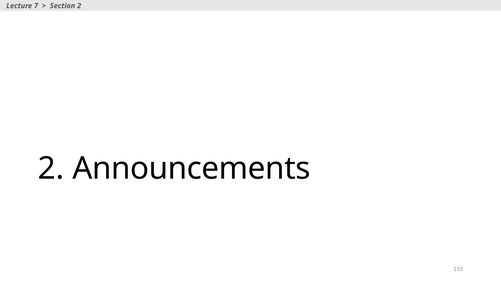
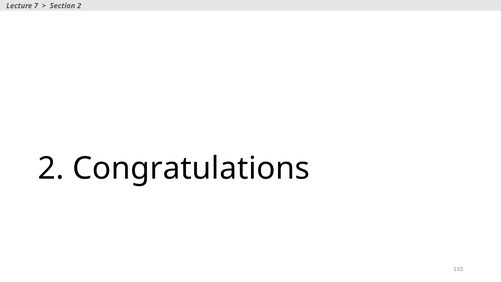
Announcements: Announcements -> Congratulations
